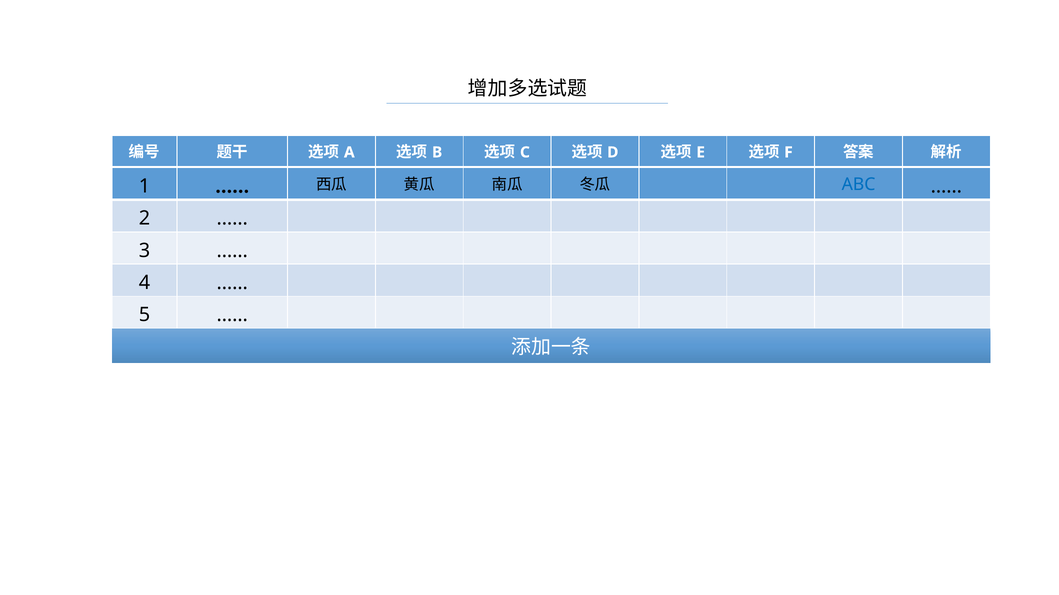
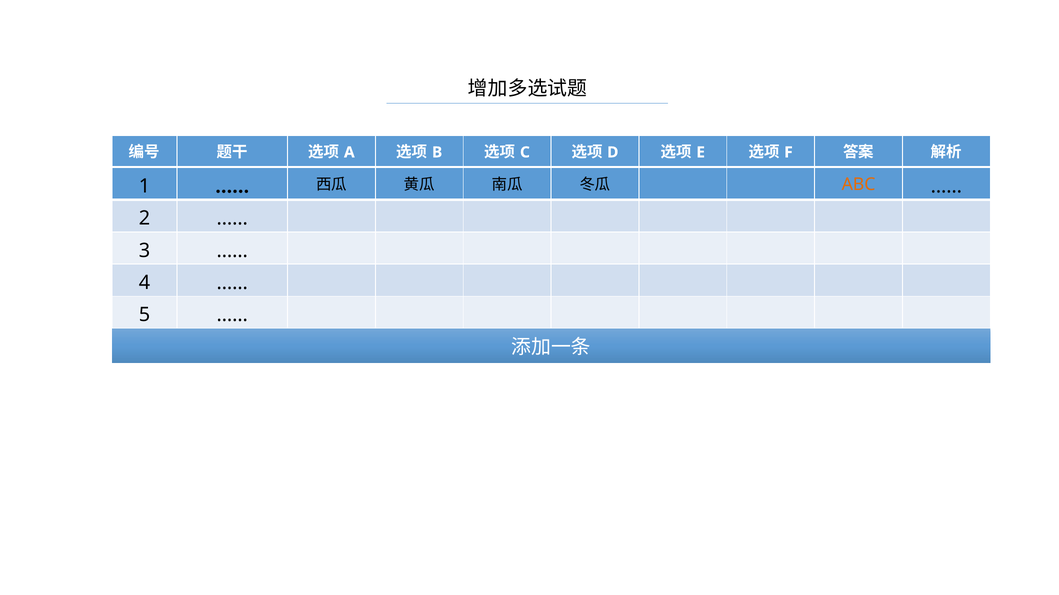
ABC colour: blue -> orange
